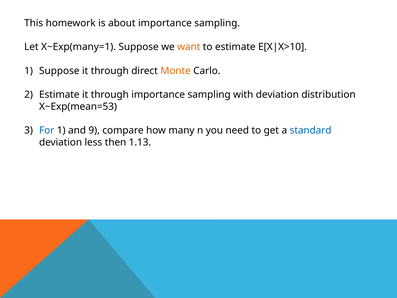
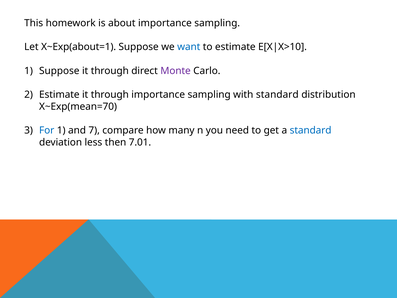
X~Exp(many=1: X~Exp(many=1 -> X~Exp(about=1
want colour: orange -> blue
Monte colour: orange -> purple
with deviation: deviation -> standard
X~Exp(mean=53: X~Exp(mean=53 -> X~Exp(mean=70
9: 9 -> 7
1.13: 1.13 -> 7.01
